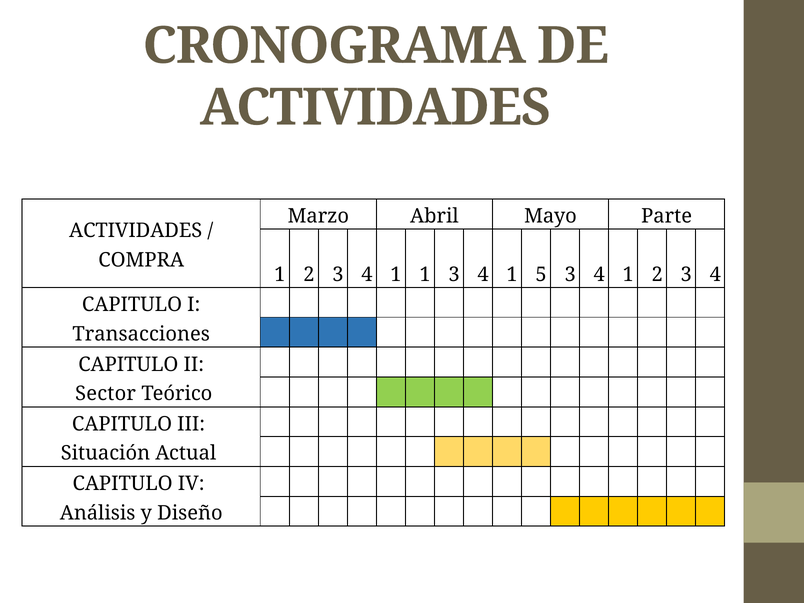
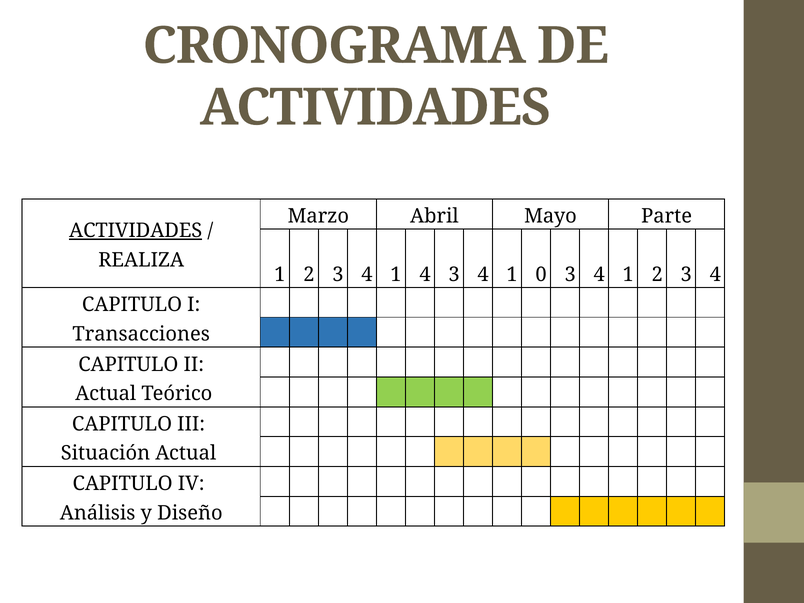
ACTIVIDADES at (136, 231) underline: none -> present
COMPRA: COMPRA -> REALIZA
1 1: 1 -> 4
5: 5 -> 0
Sector at (106, 394): Sector -> Actual
